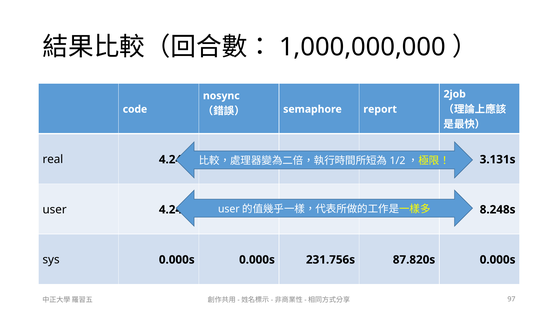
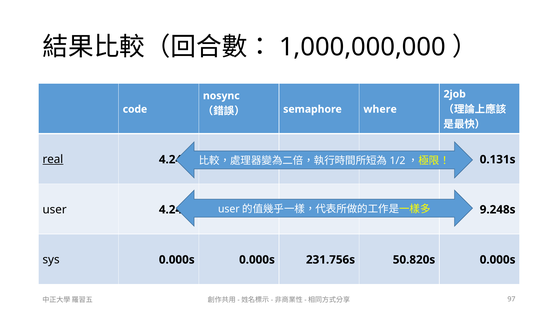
report: report -> where
real underline: none -> present
3.131s: 3.131s -> 0.131s
8.248s: 8.248s -> 9.248s
87.820s: 87.820s -> 50.820s
